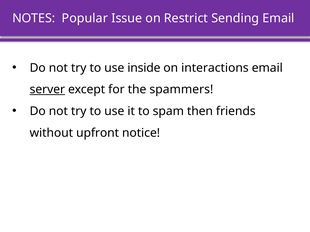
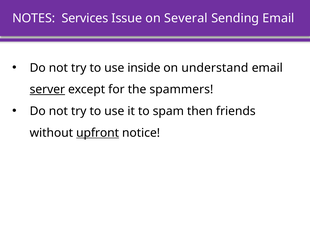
Popular: Popular -> Services
Restrict: Restrict -> Several
interactions: interactions -> understand
upfront underline: none -> present
